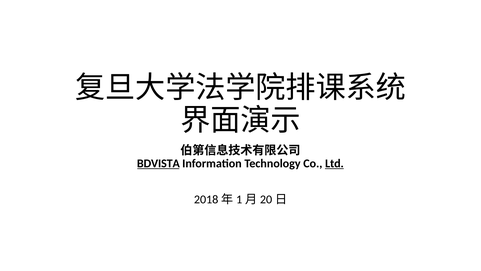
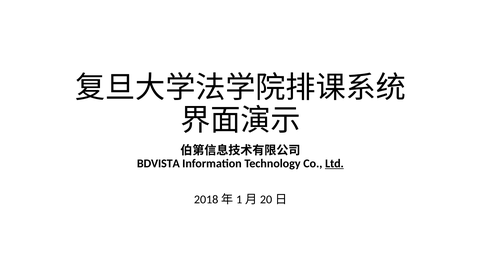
BDVISTA underline: present -> none
